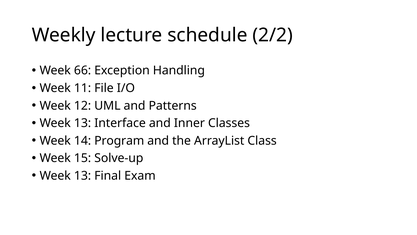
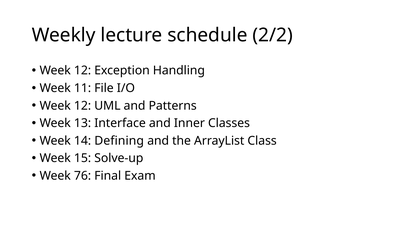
66 at (83, 71): 66 -> 12
Program: Program -> Defining
13 at (83, 175): 13 -> 76
